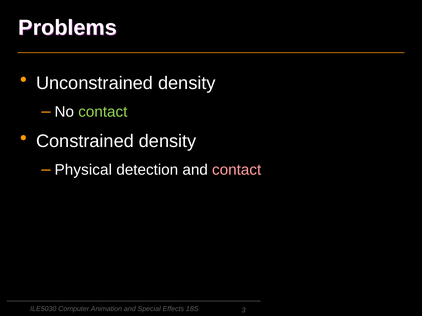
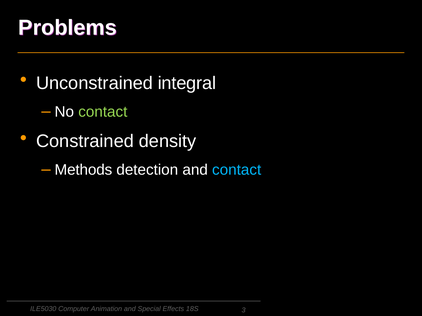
Unconstrained density: density -> integral
Physical: Physical -> Methods
contact at (237, 170) colour: pink -> light blue
